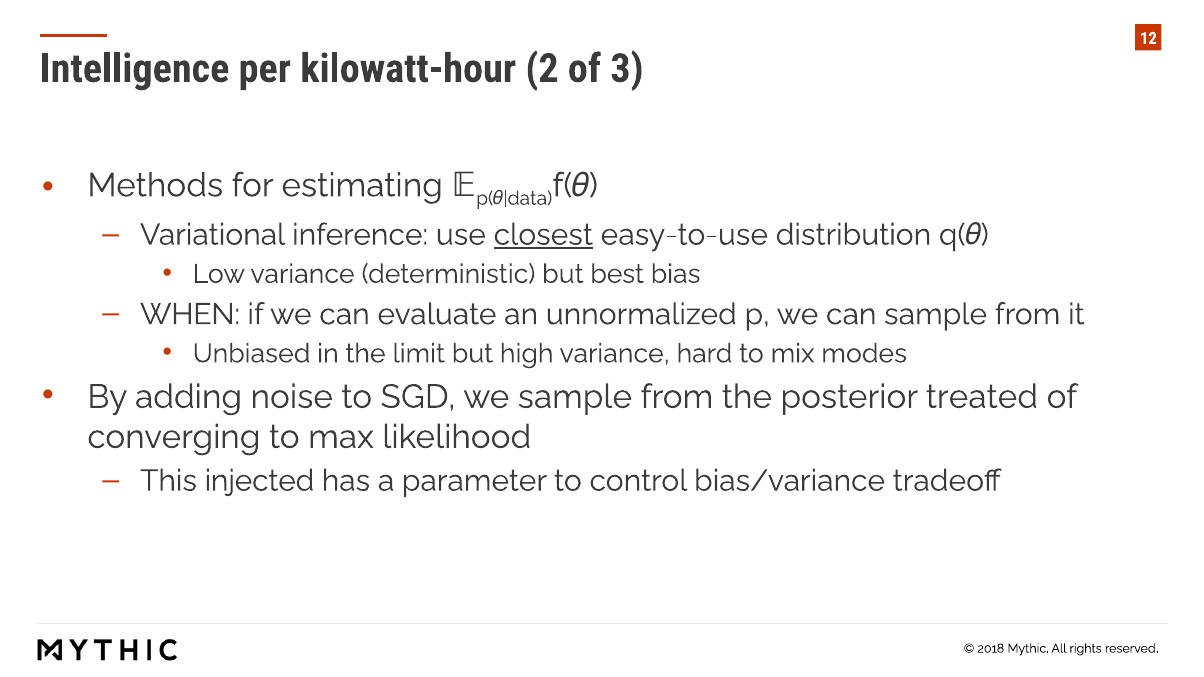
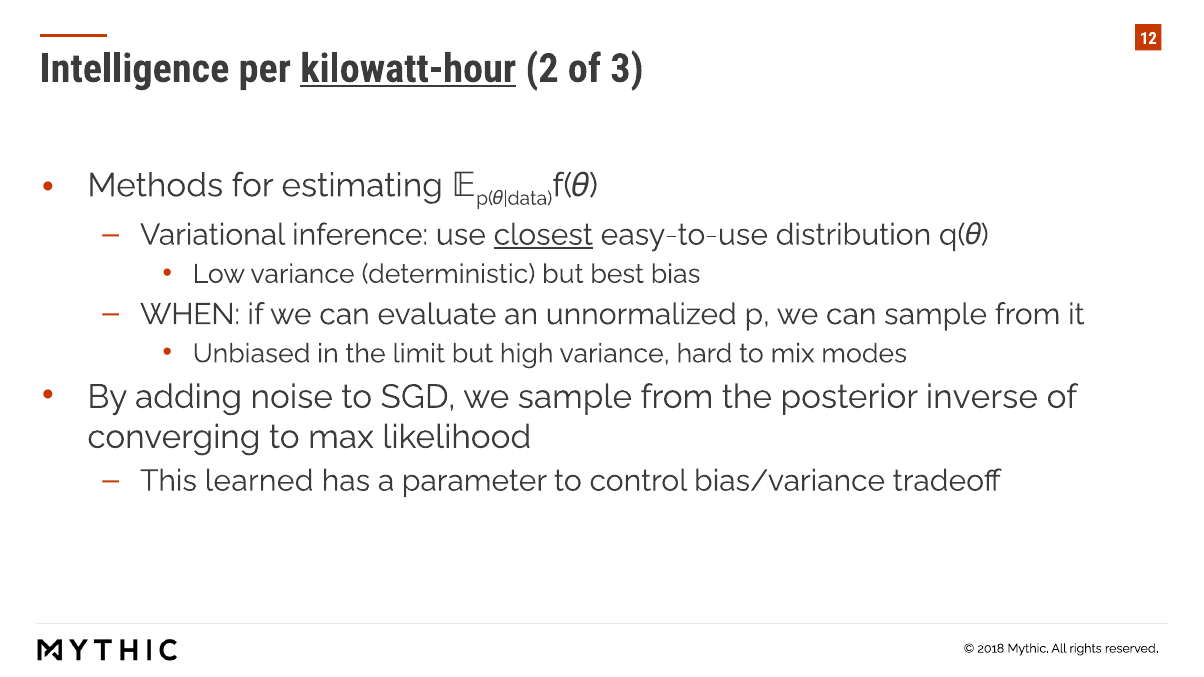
kilowatt-hour underline: none -> present
treated: treated -> inverse
injected: injected -> learned
